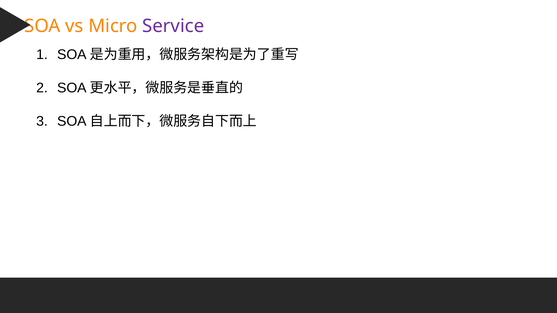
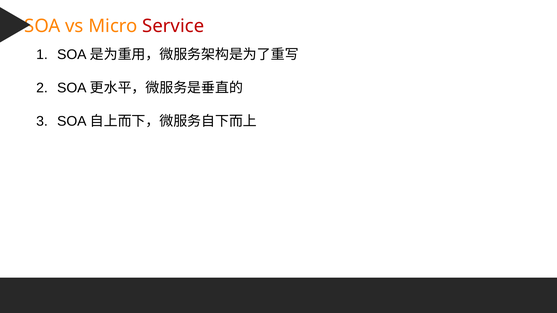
Service colour: purple -> red
